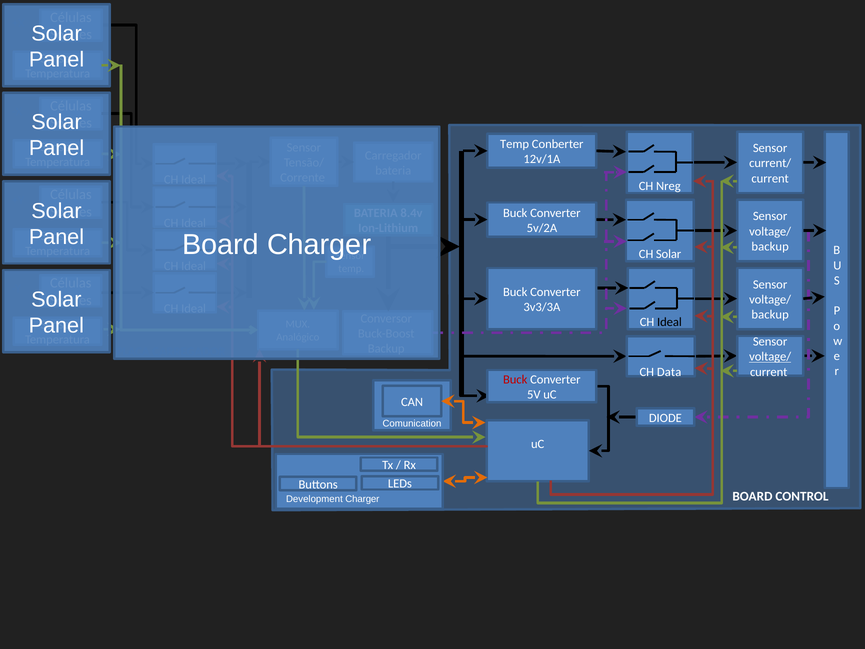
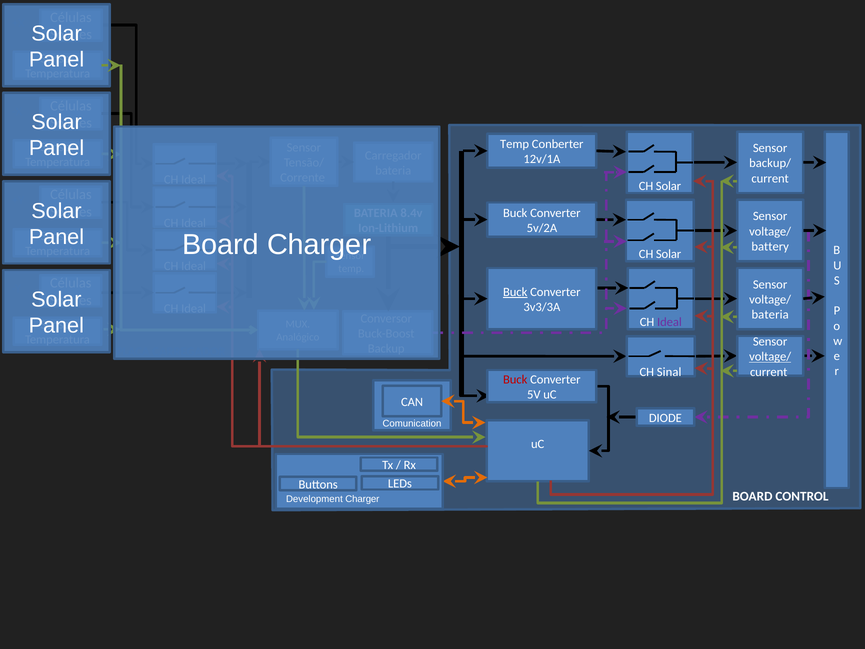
current/: current/ -> backup/
Nreg at (668, 186): Nreg -> Solar
backup at (770, 246): backup -> battery
Buck at (515, 292) underline: none -> present
backup at (770, 315): backup -> bateria
Ideal at (669, 322) colour: black -> purple
Data: Data -> Sinal
